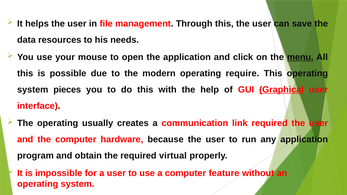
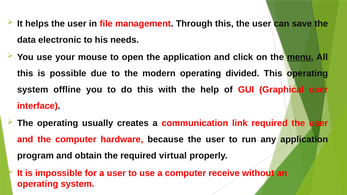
resources: resources -> electronic
require: require -> divided
pieces: pieces -> offline
Graphical underline: present -> none
feature: feature -> receive
